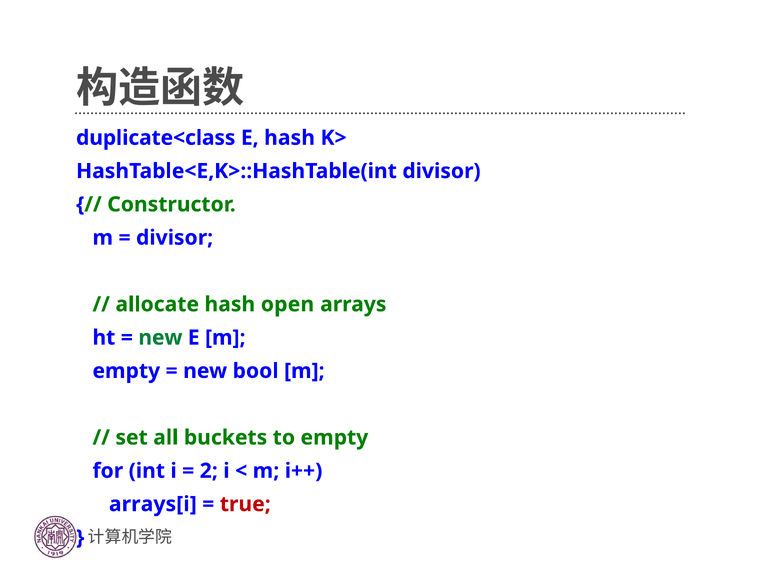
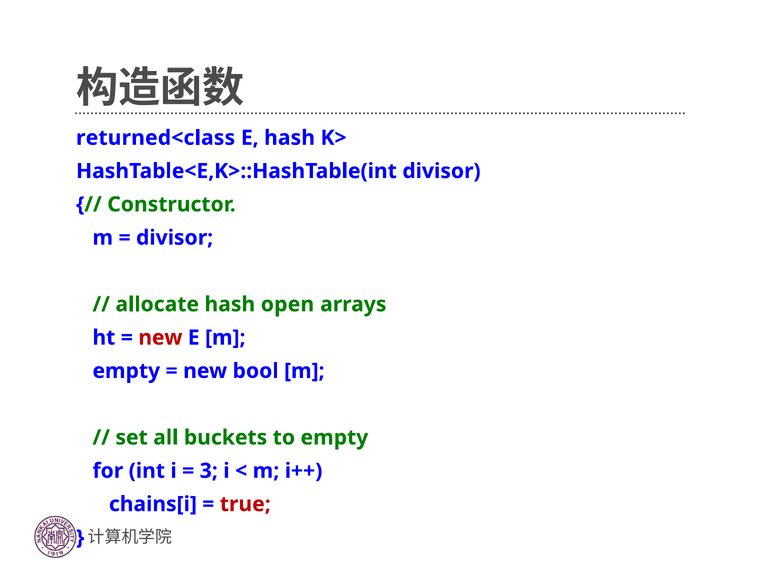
duplicate<class: duplicate<class -> returned<class
new at (160, 337) colour: green -> red
2: 2 -> 3
arrays[i: arrays[i -> chains[i
